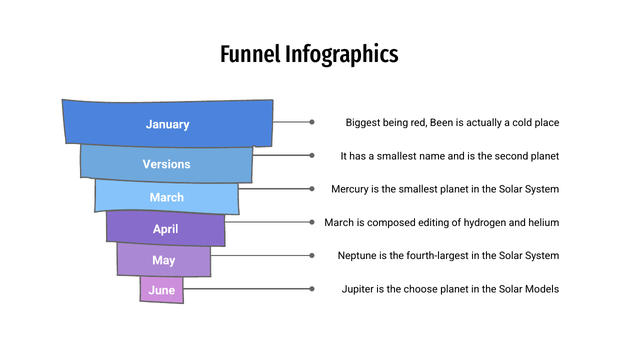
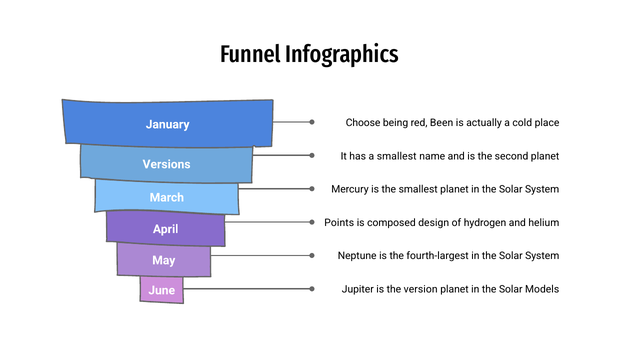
Biggest: Biggest -> Choose
March at (339, 223): March -> Points
editing: editing -> design
choose: choose -> version
